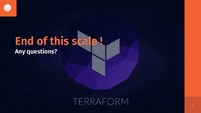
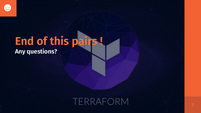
scale: scale -> pairs
